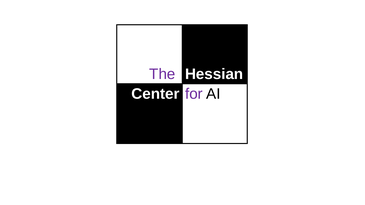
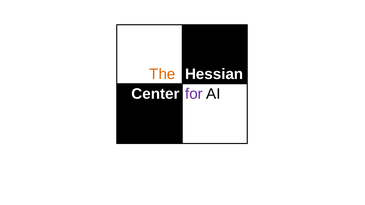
The colour: purple -> orange
